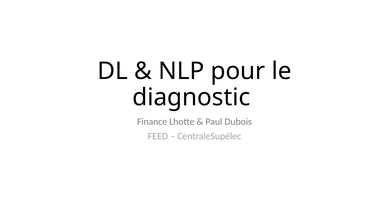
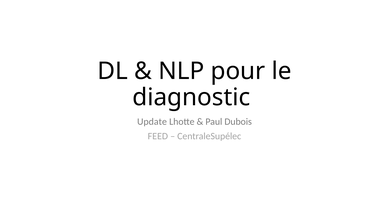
Finance: Finance -> Update
